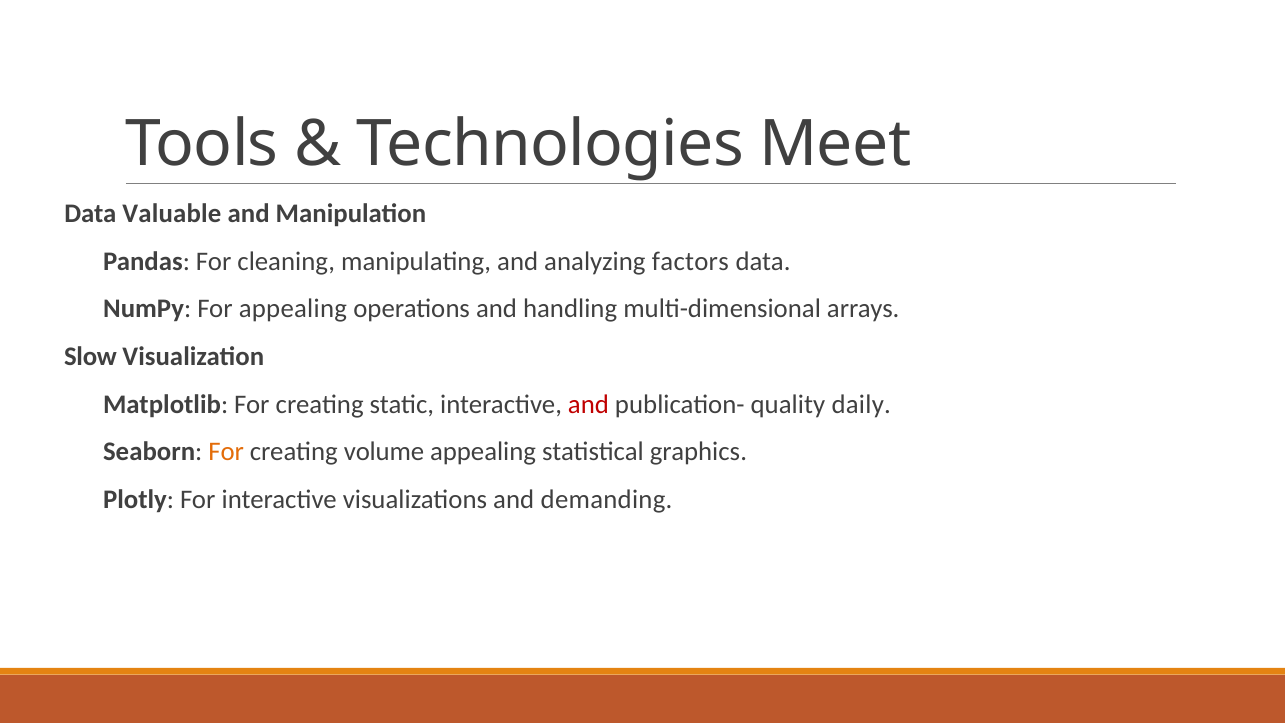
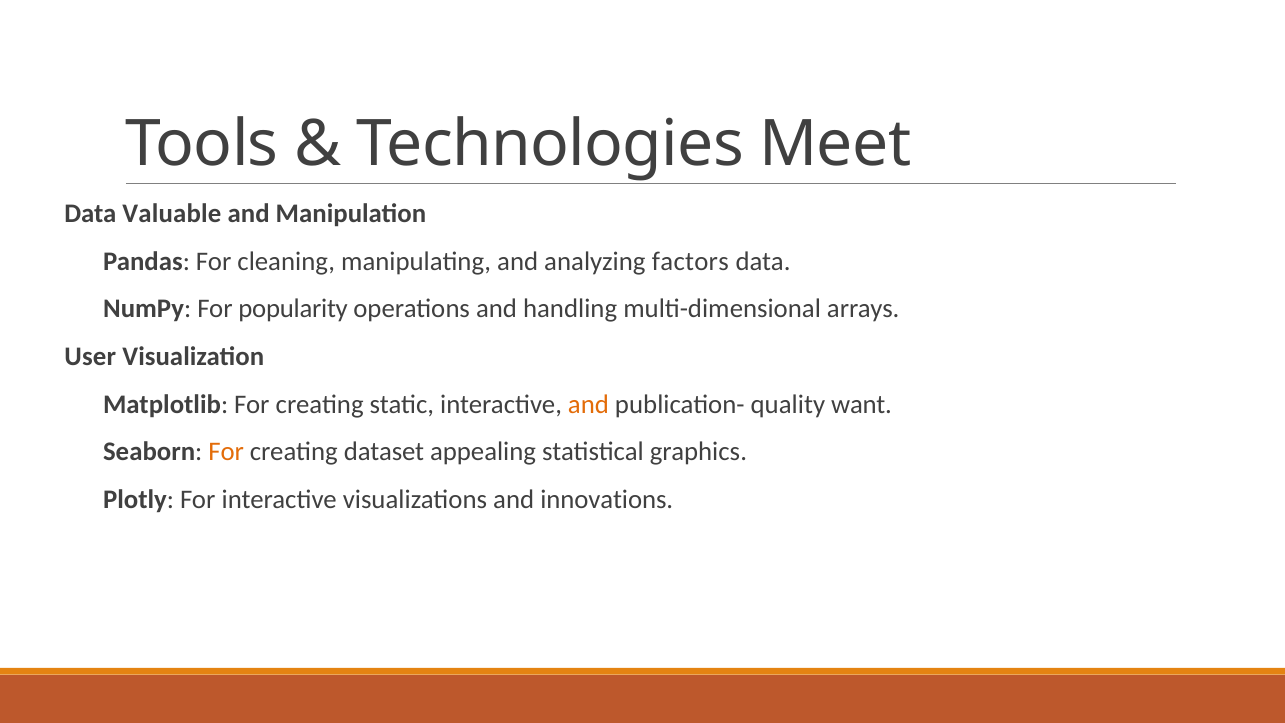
For appealing: appealing -> popularity
Slow: Slow -> User
and at (588, 404) colour: red -> orange
daily: daily -> want
volume: volume -> dataset
demanding: demanding -> innovations
